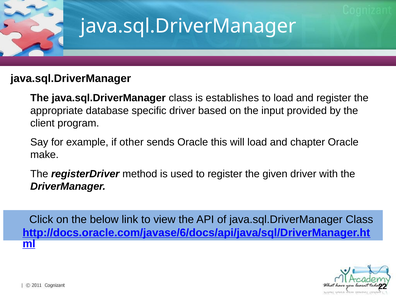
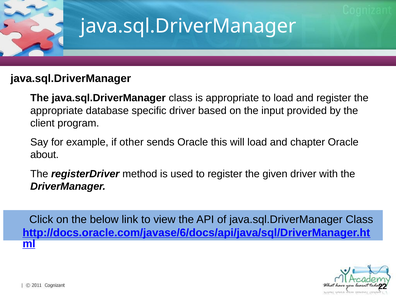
is establishes: establishes -> appropriate
make: make -> about
